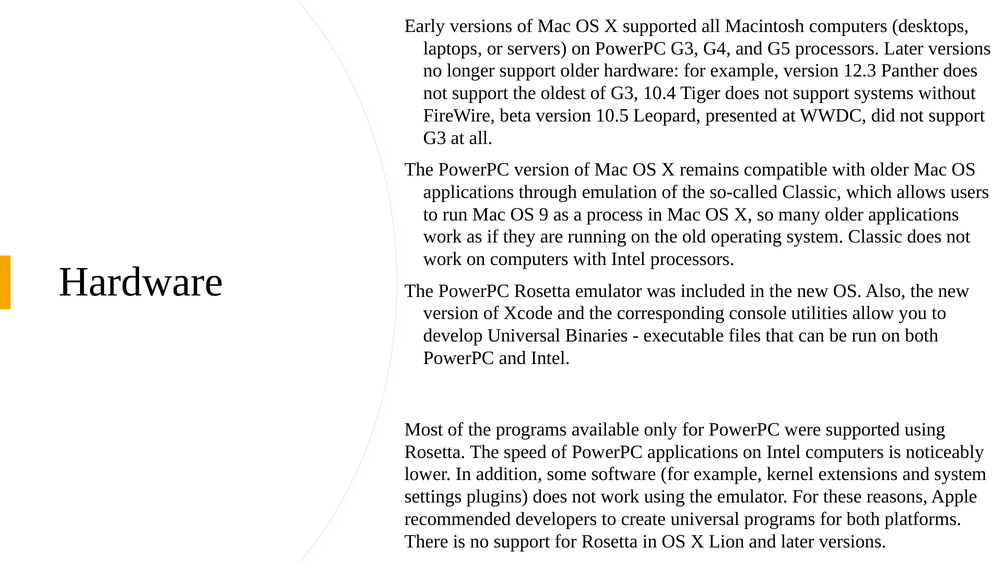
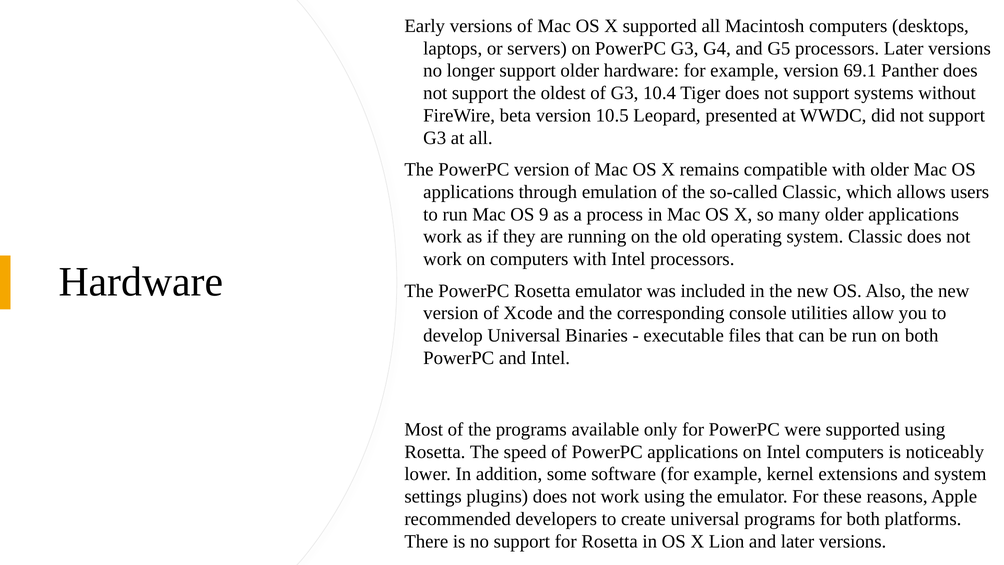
12.3: 12.3 -> 69.1
